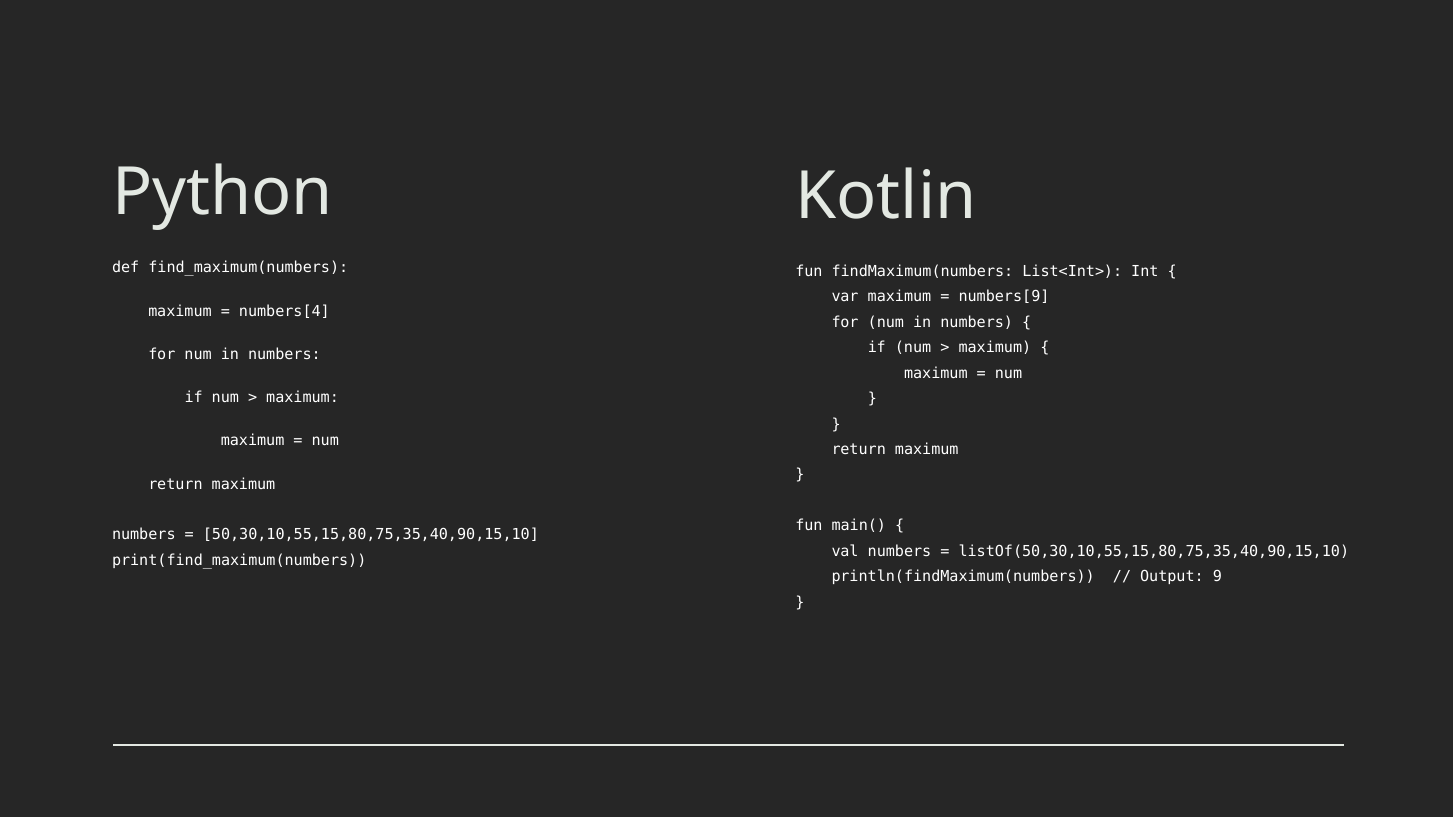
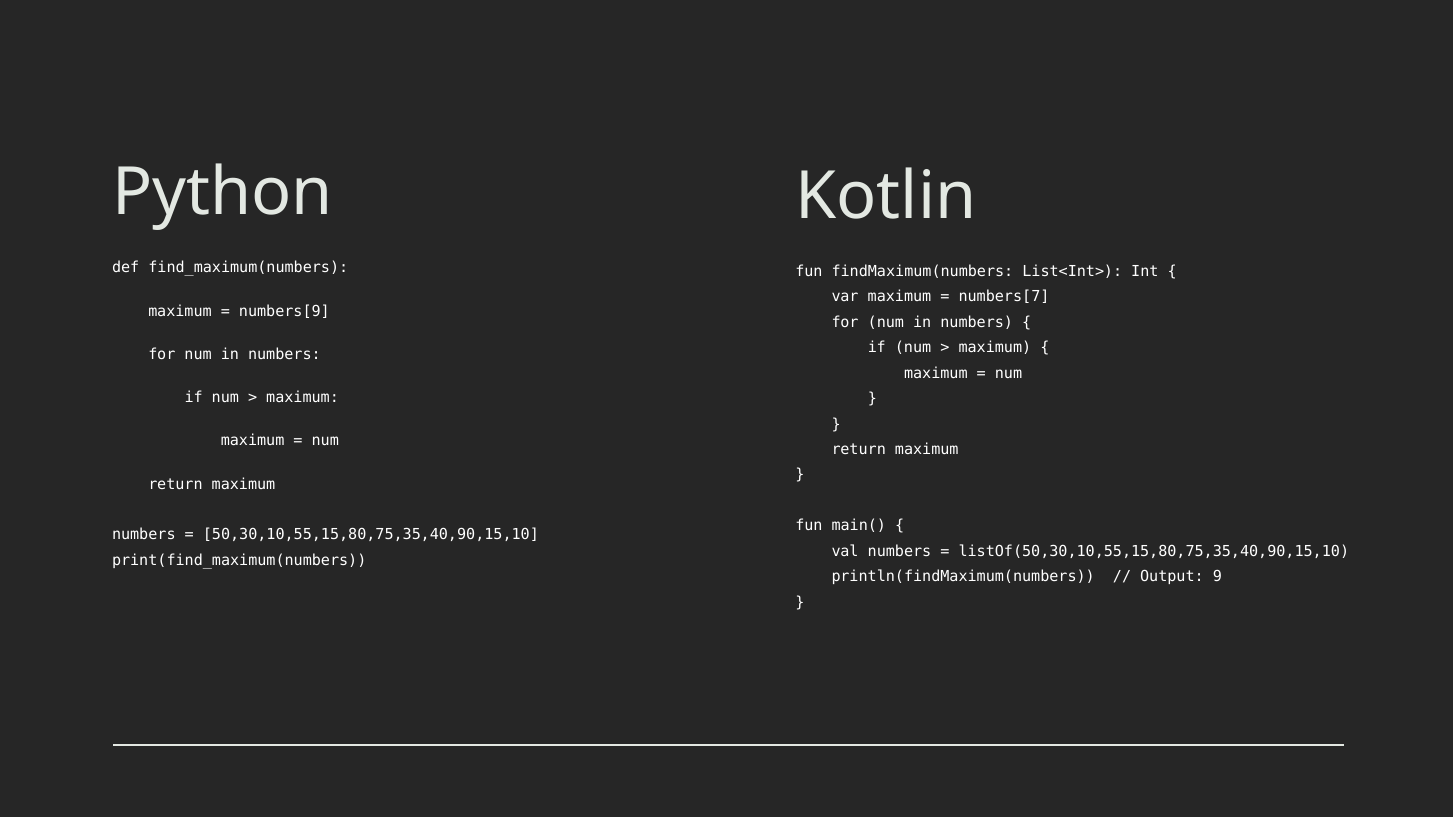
numbers[9: numbers[9 -> numbers[7
numbers[4: numbers[4 -> numbers[9
